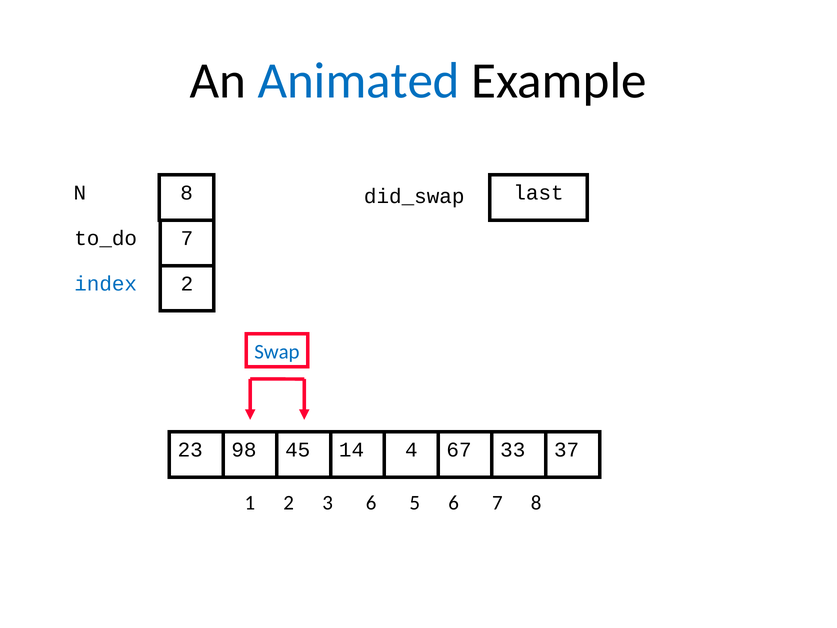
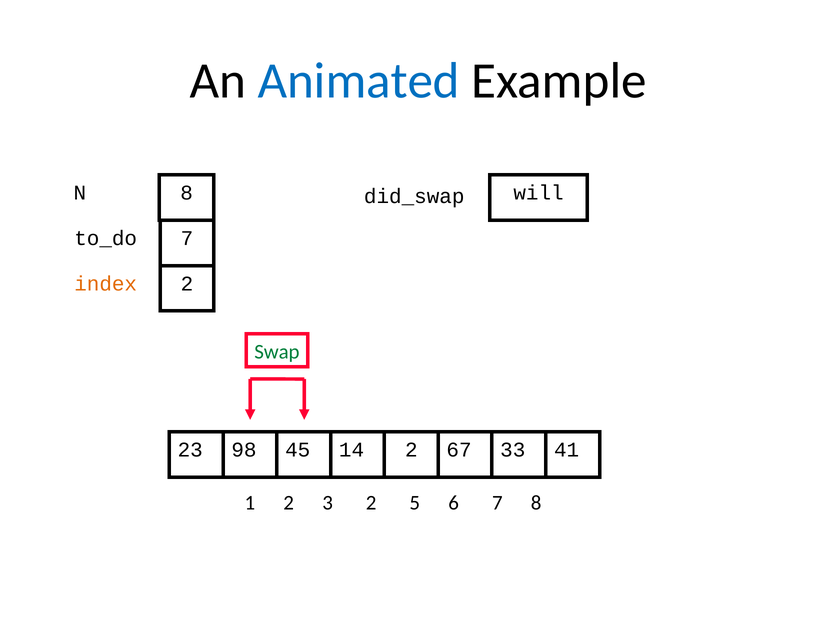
last: last -> will
index colour: blue -> orange
Swap colour: blue -> green
14 4: 4 -> 2
37: 37 -> 41
3 6: 6 -> 2
